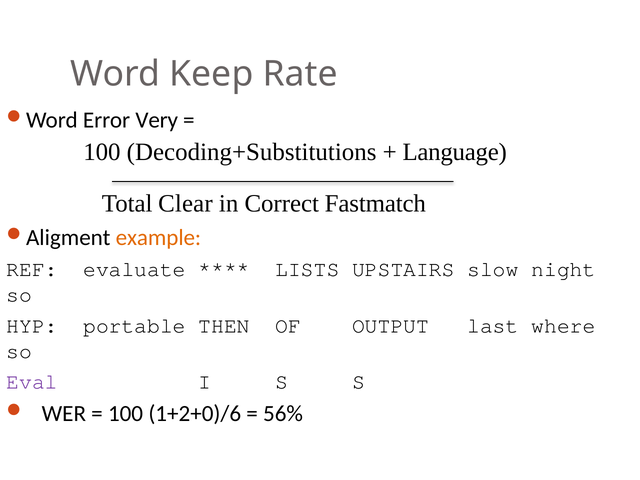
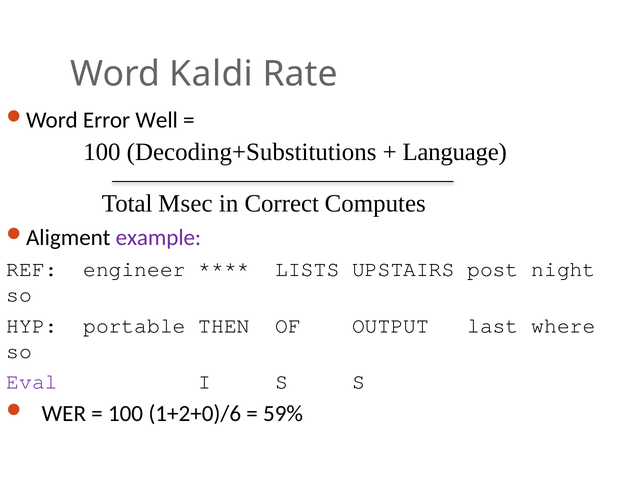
Keep: Keep -> Kaldi
Very: Very -> Well
Clear: Clear -> Msec
Fastmatch: Fastmatch -> Computes
example colour: orange -> purple
evaluate: evaluate -> engineer
slow: slow -> post
56%: 56% -> 59%
